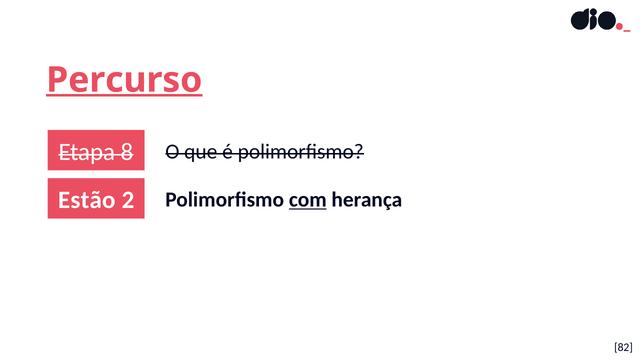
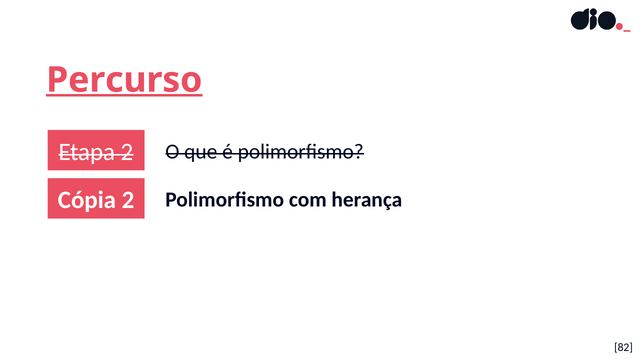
Etapa 8: 8 -> 2
Estão: Estão -> Cópia
com underline: present -> none
